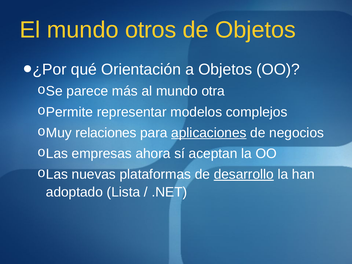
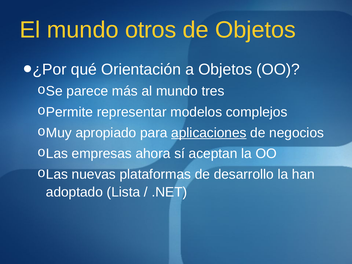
otra: otra -> tres
relaciones: relaciones -> apropiado
desarrollo underline: present -> none
